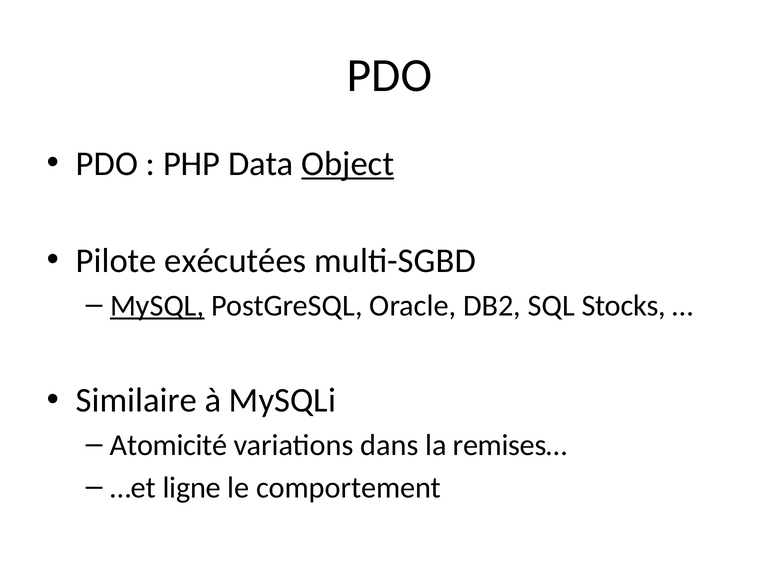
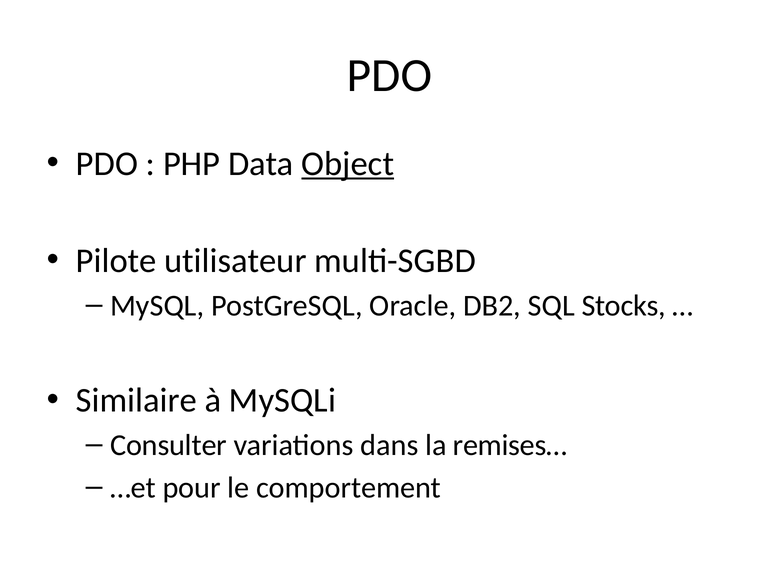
exécutées: exécutées -> utilisateur
MySQL underline: present -> none
Atomicité: Atomicité -> Consulter
ligne: ligne -> pour
